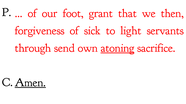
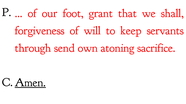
then: then -> shall
sick: sick -> will
light: light -> keep
atoning underline: present -> none
